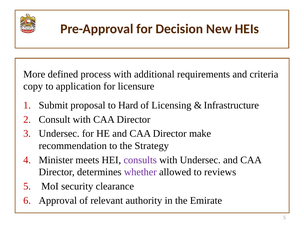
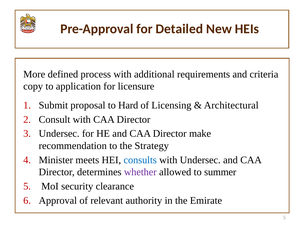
Decision: Decision -> Detailed
Infrastructure: Infrastructure -> Architectural
consults colour: purple -> blue
reviews: reviews -> summer
